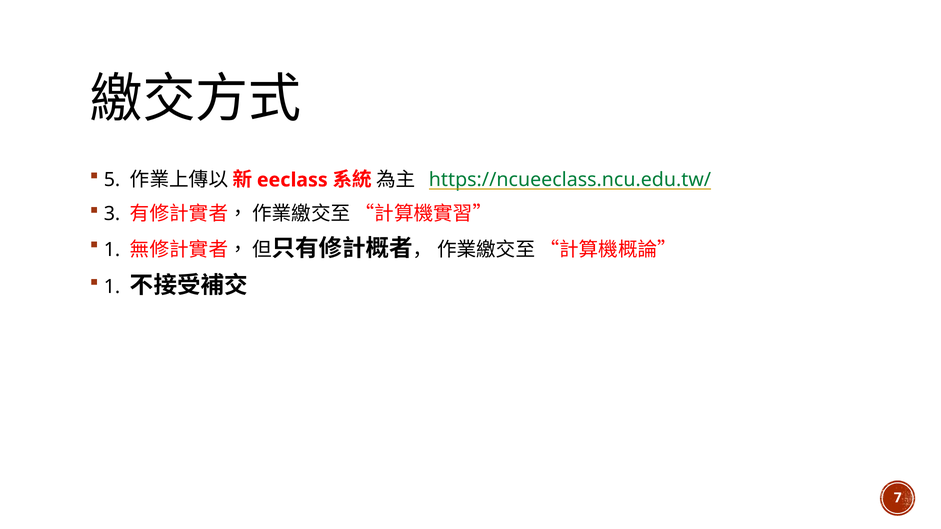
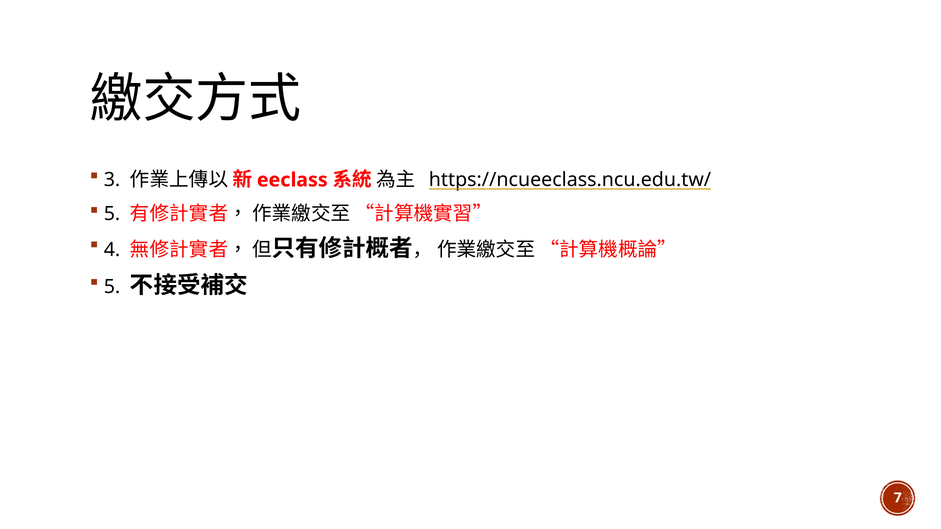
5: 5 -> 3
https://ncueeclass.ncu.edu.tw/ colour: green -> black
3 at (112, 214): 3 -> 5
1 at (112, 250): 1 -> 4
1 at (112, 287): 1 -> 5
